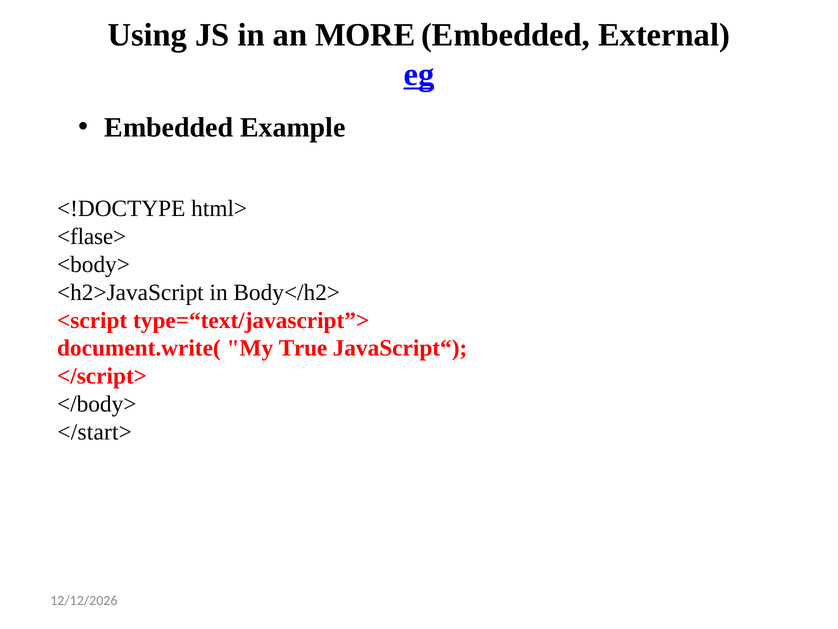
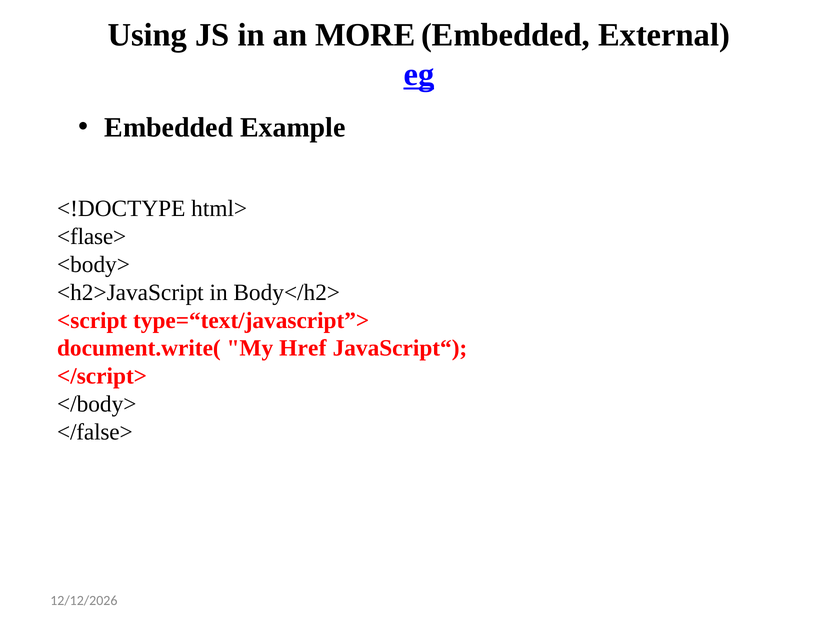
True: True -> Href
</start>: </start> -> </false>
